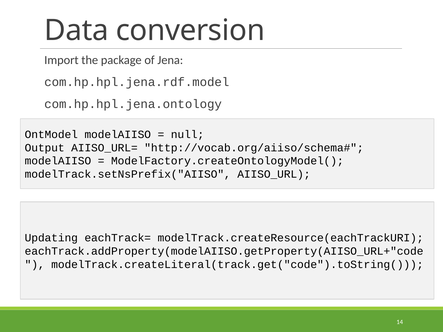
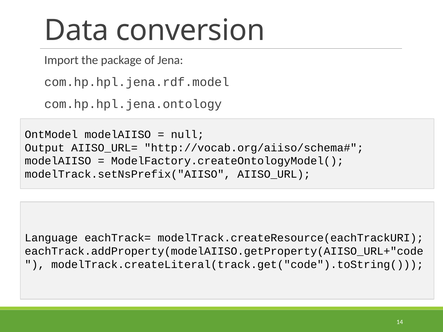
Updating: Updating -> Language
